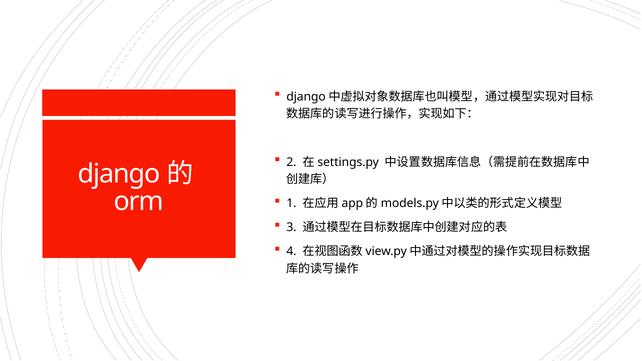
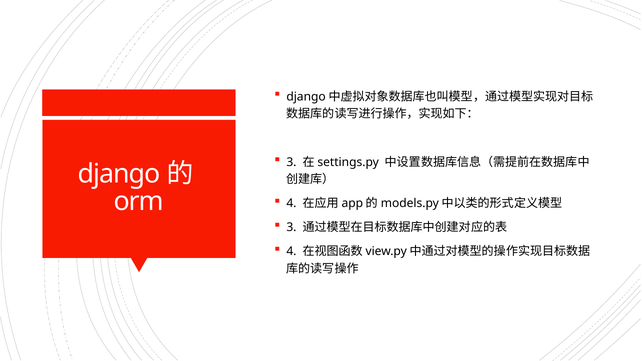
2 at (291, 162): 2 -> 3
1 at (291, 203): 1 -> 4
